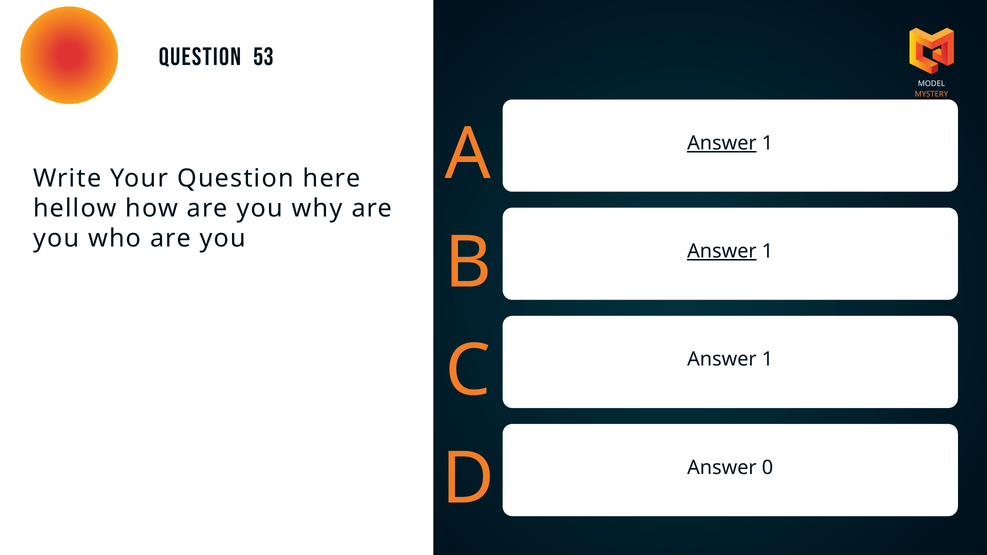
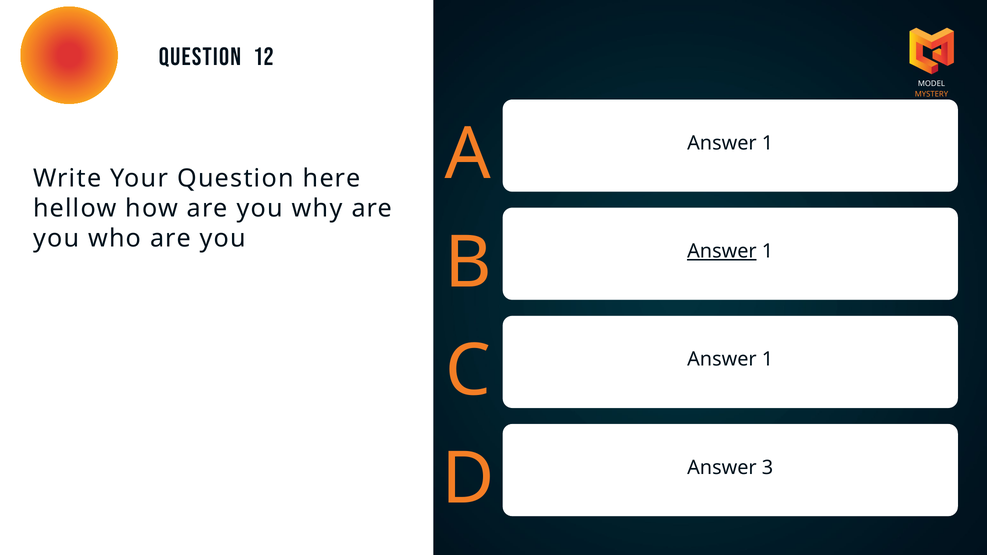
53: 53 -> 12
Answer at (722, 143) underline: present -> none
0: 0 -> 3
